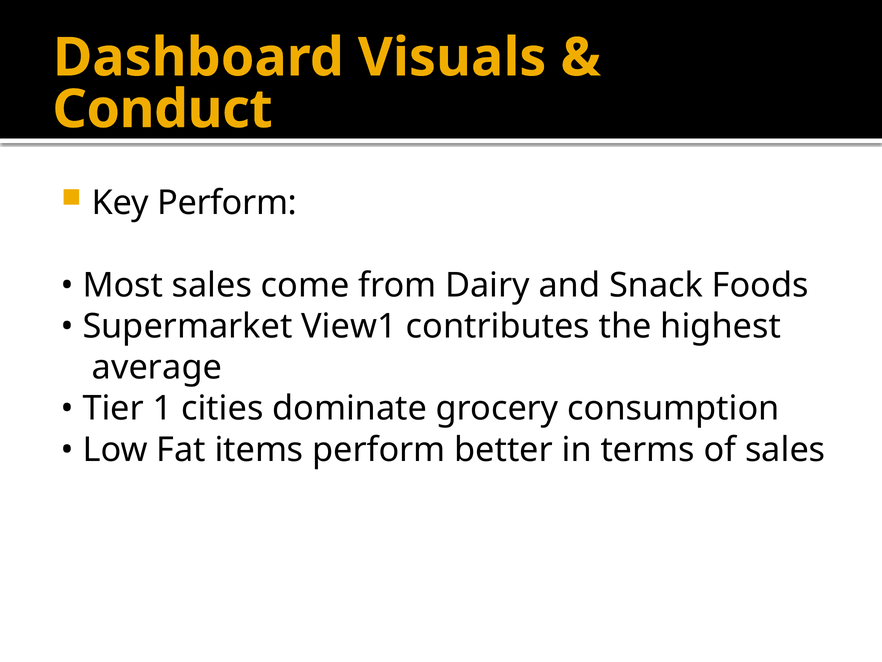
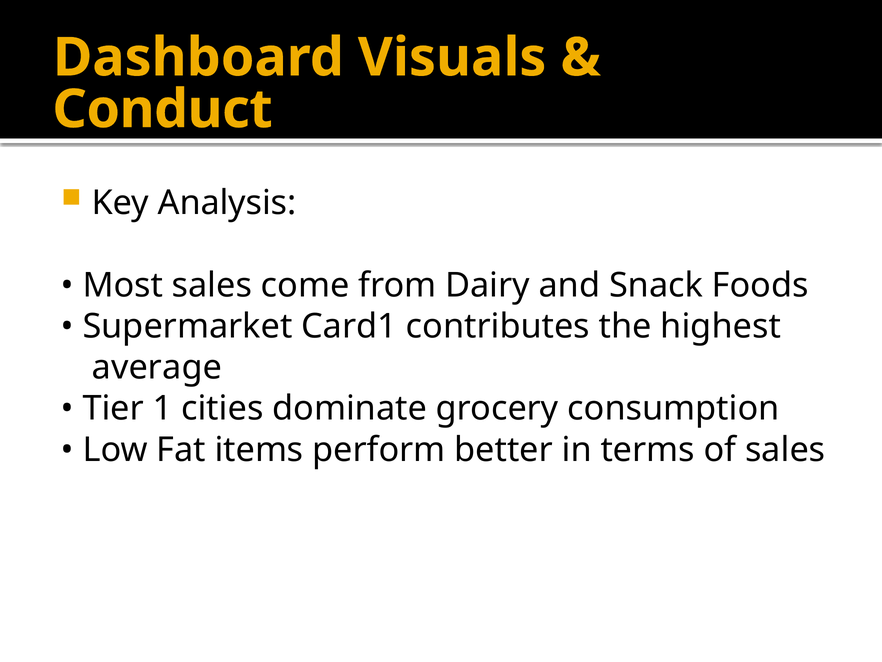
Key Perform: Perform -> Analysis
View1: View1 -> Card1
